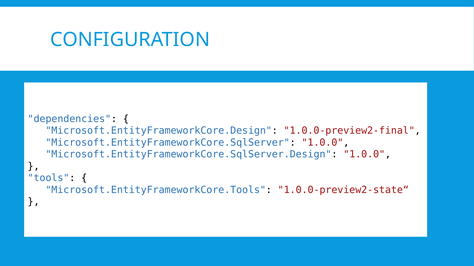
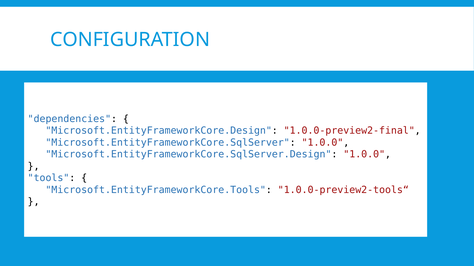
1.0.0-preview2-state“: 1.0.0-preview2-state“ -> 1.0.0-preview2-tools“
